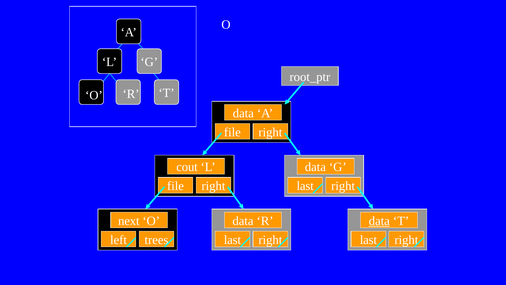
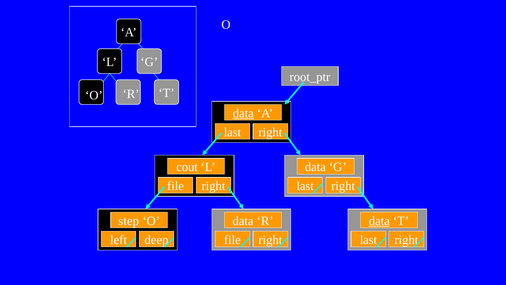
data at (243, 113) underline: none -> present
file at (232, 132): file -> last
next: next -> step
trees: trees -> deep
last at (232, 240): last -> file
